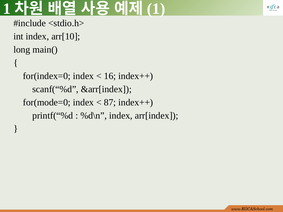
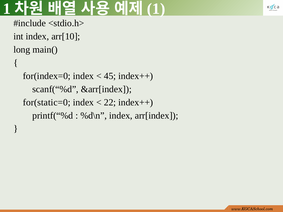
16: 16 -> 45
for(mode=0: for(mode=0 -> for(static=0
87: 87 -> 22
